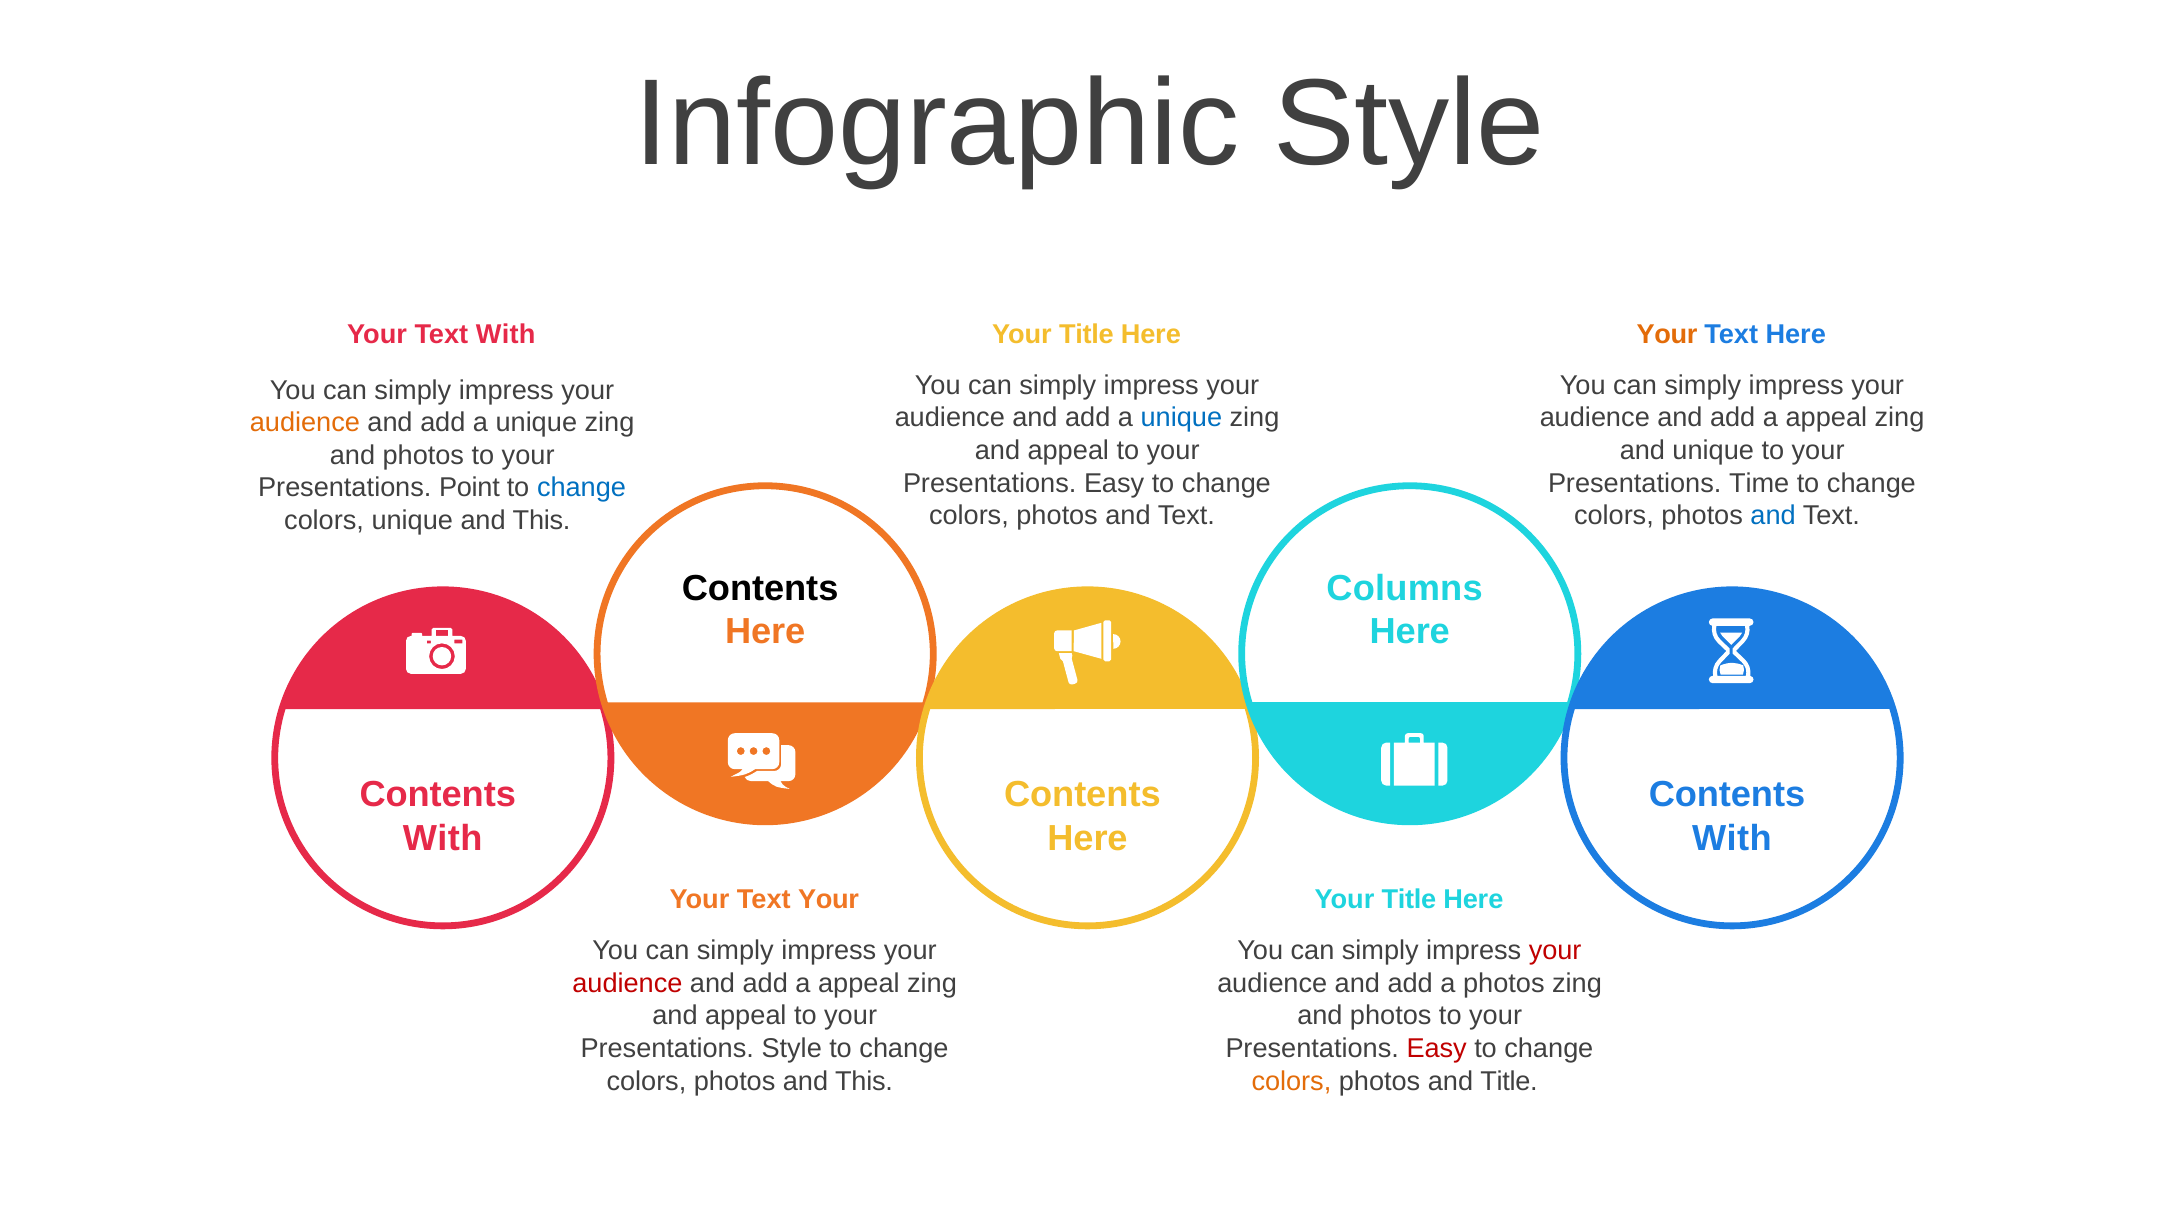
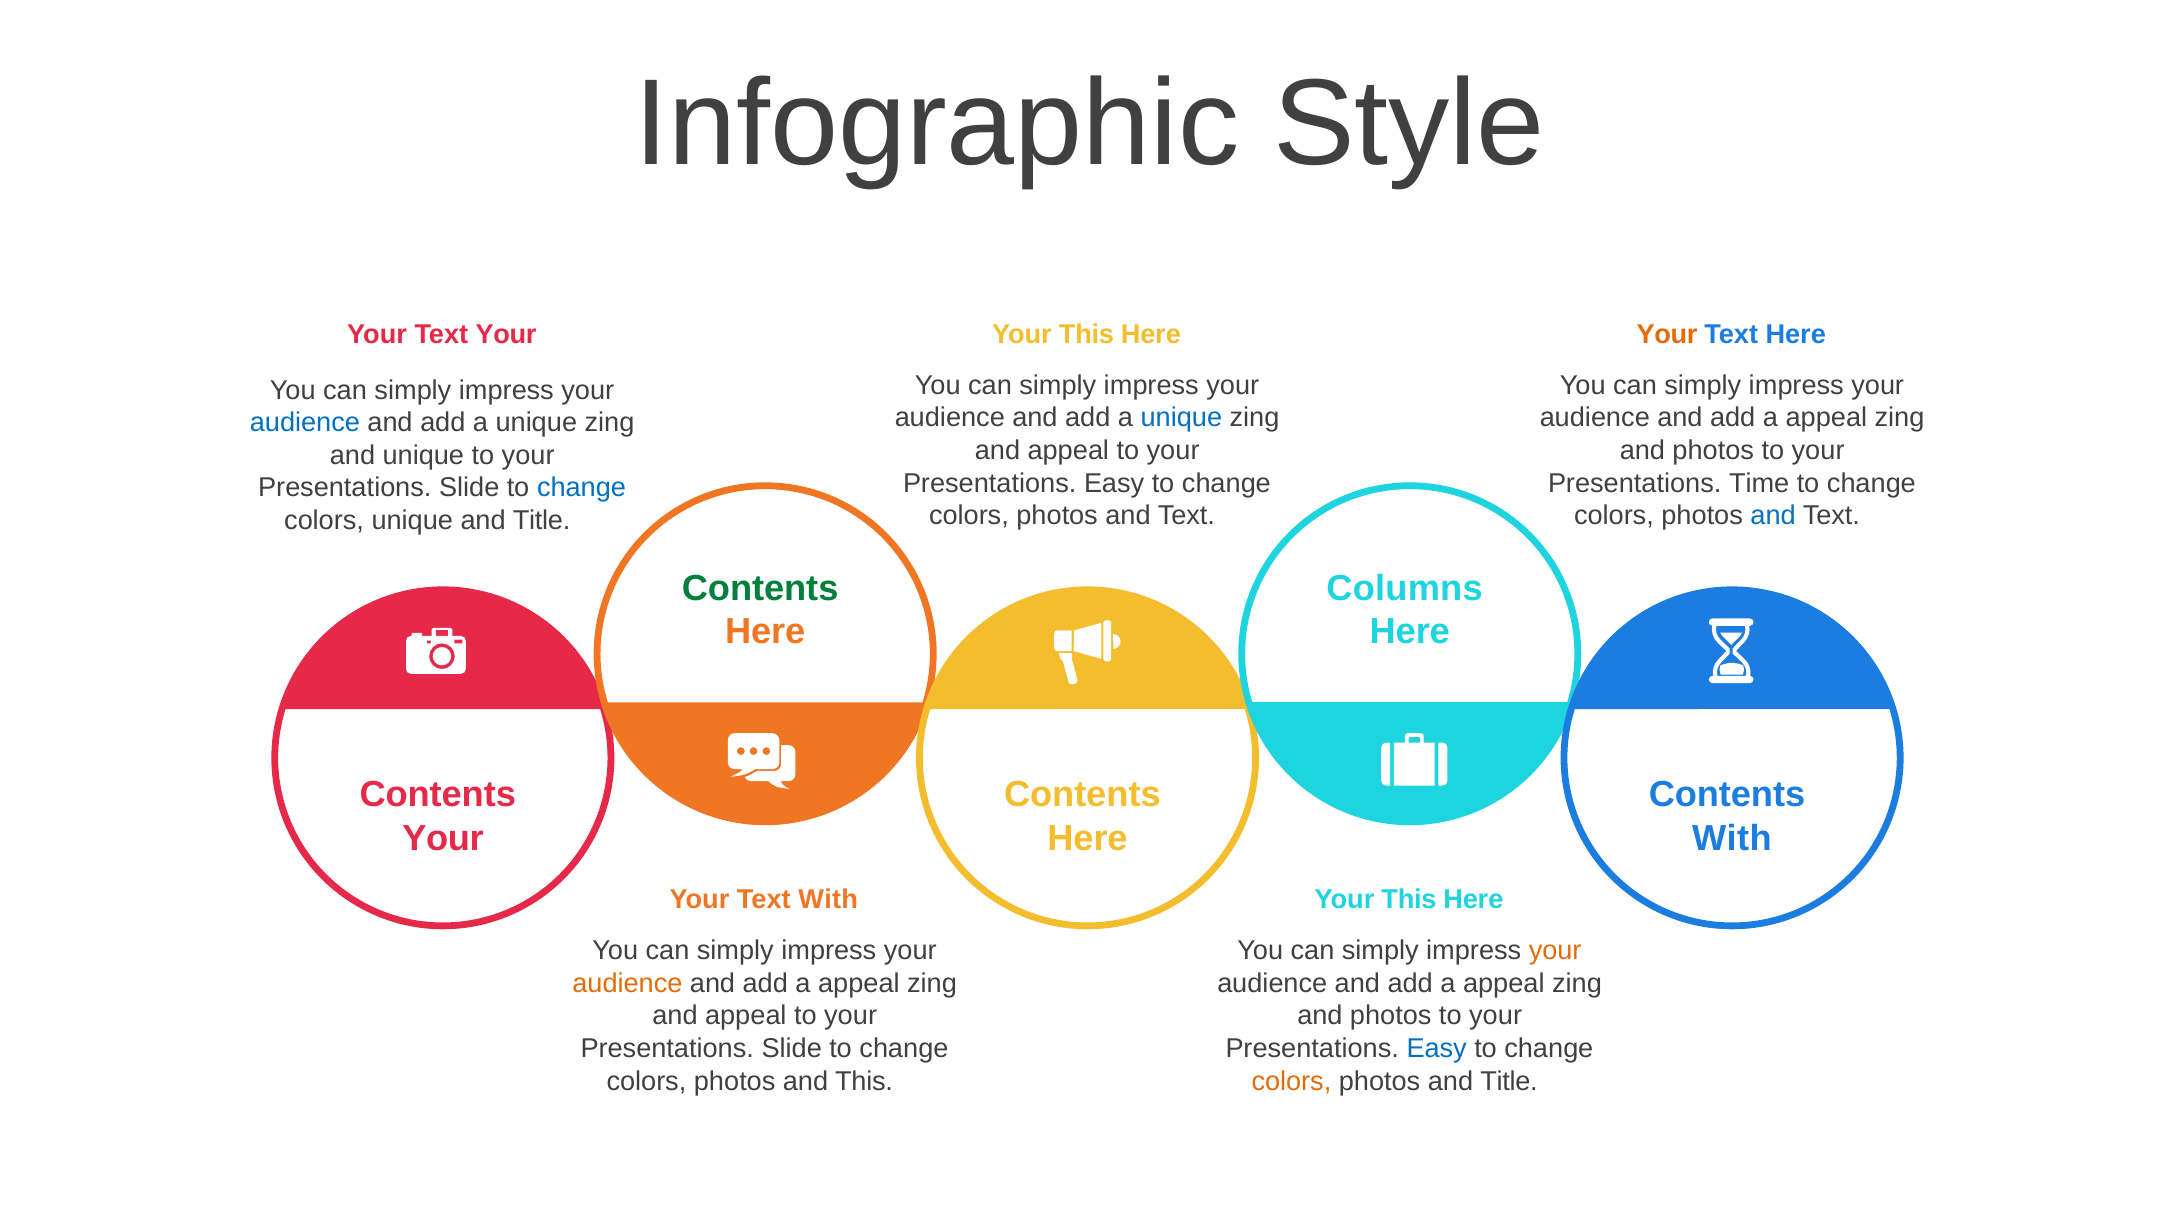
Your Text With: With -> Your
Title at (1086, 334): Title -> This
audience at (305, 423) colour: orange -> blue
unique at (1713, 451): unique -> photos
photos at (423, 455): photos -> unique
Point at (469, 488): Point -> Slide
This at (542, 521): This -> Title
Contents at (760, 588) colour: black -> green
With at (443, 839): With -> Your
Your Text Your: Your -> With
Title at (1409, 900): Title -> This
your at (1555, 951) colour: red -> orange
audience at (627, 984) colour: red -> orange
photos at (1504, 984): photos -> appeal
Style at (792, 1049): Style -> Slide
Easy at (1437, 1049) colour: red -> blue
